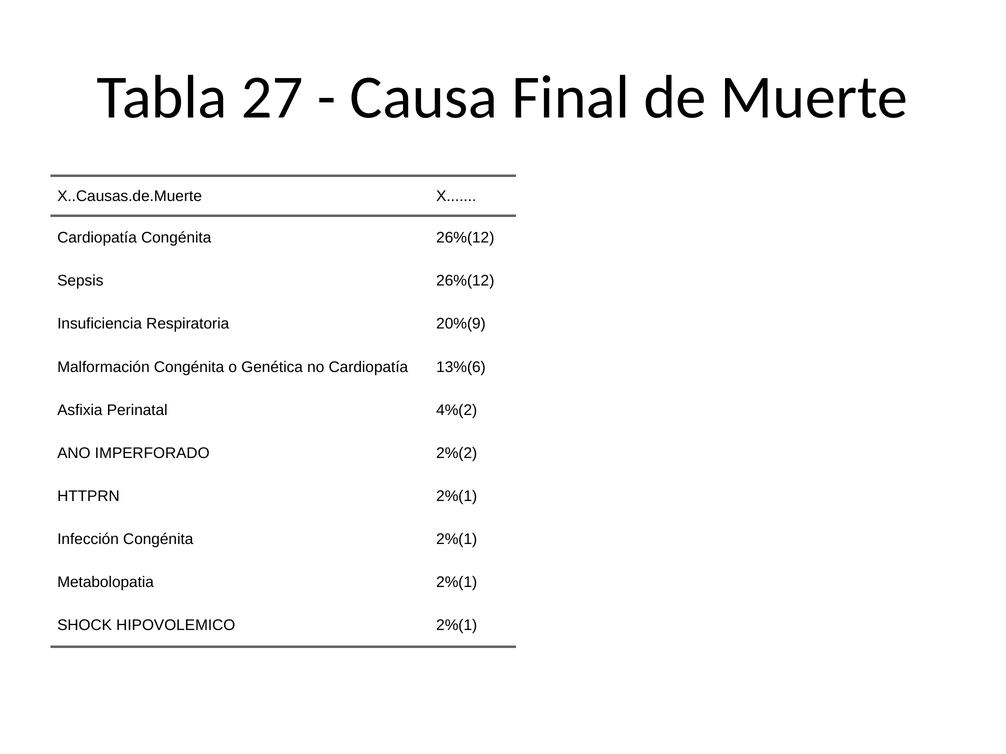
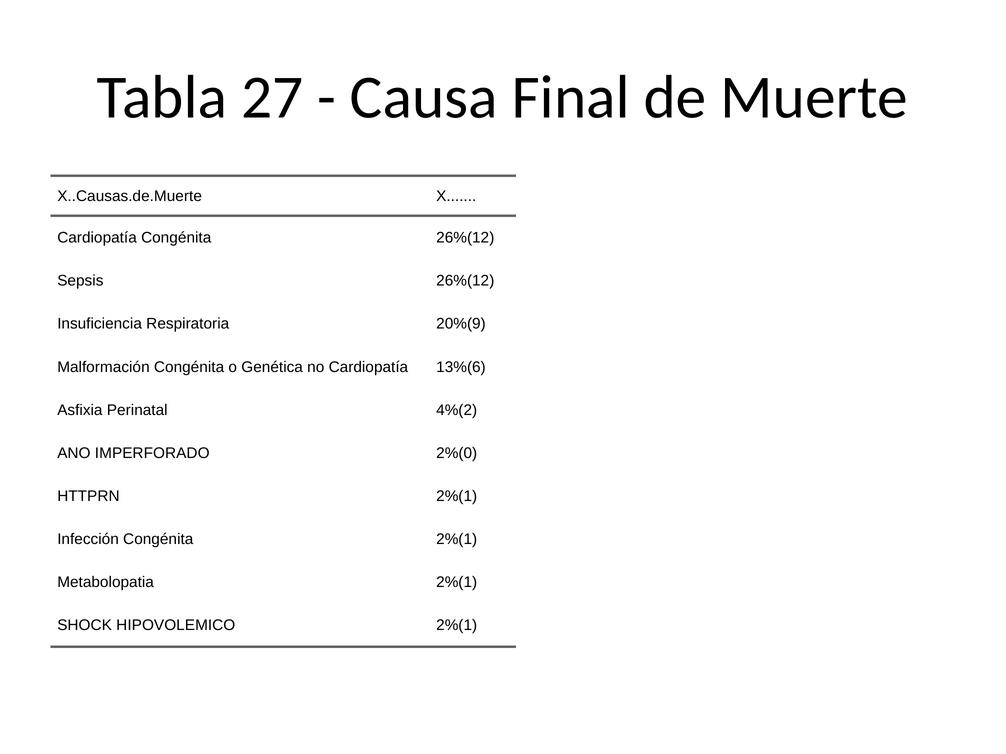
2%(2: 2%(2 -> 2%(0
